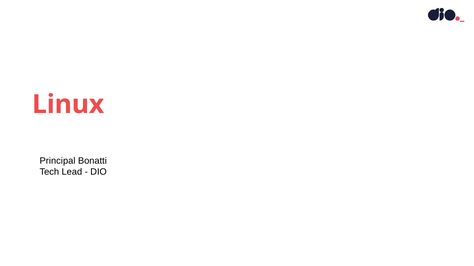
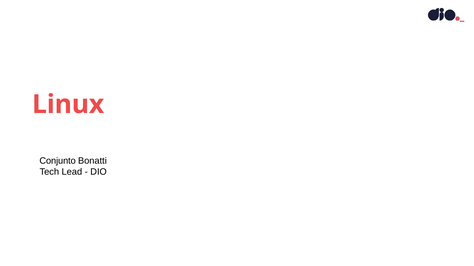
Principal: Principal -> Conjunto
